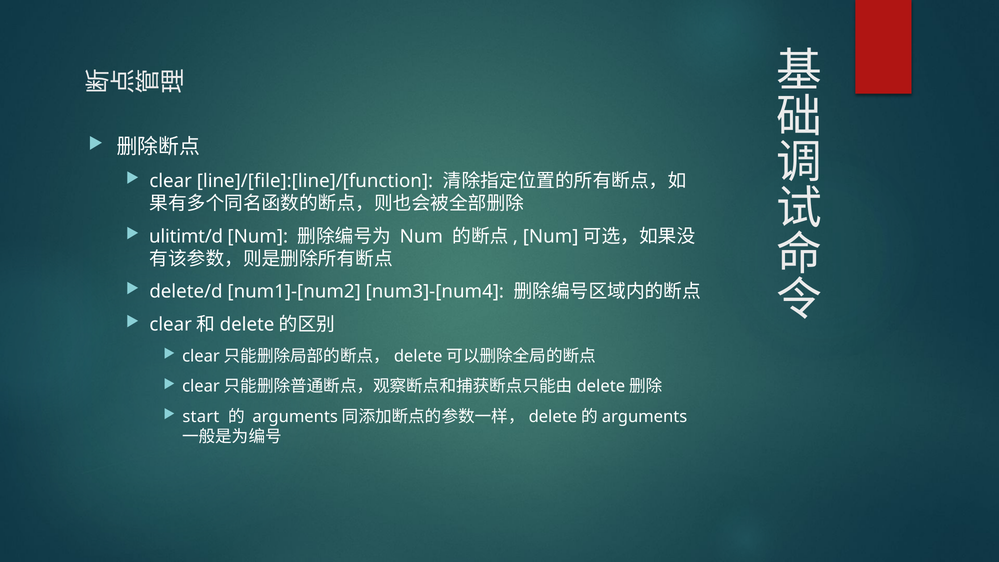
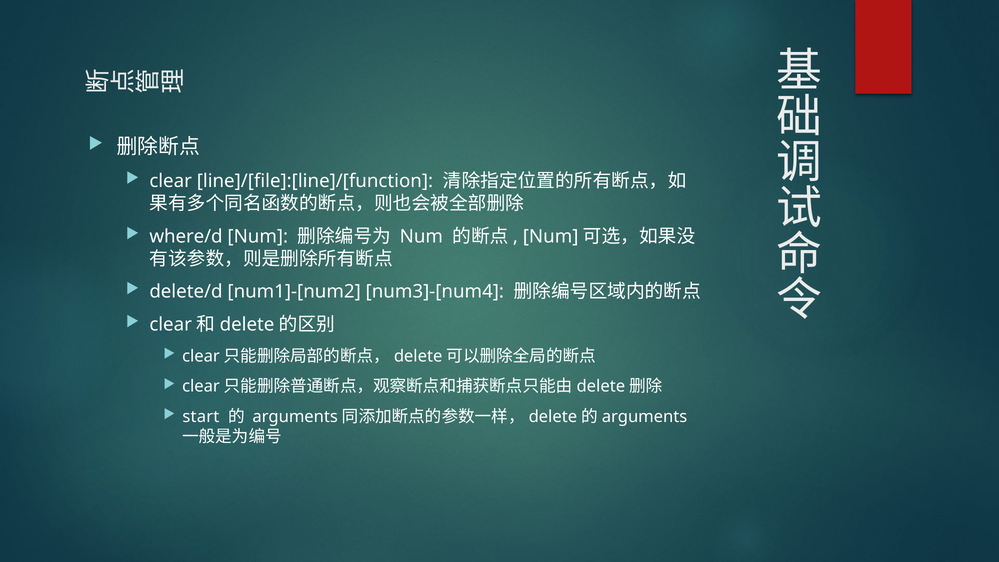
ulitimt/d: ulitimt/d -> where/d
